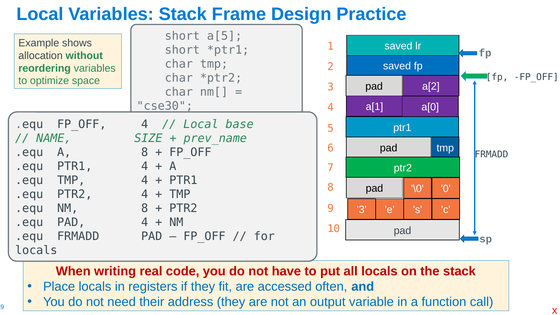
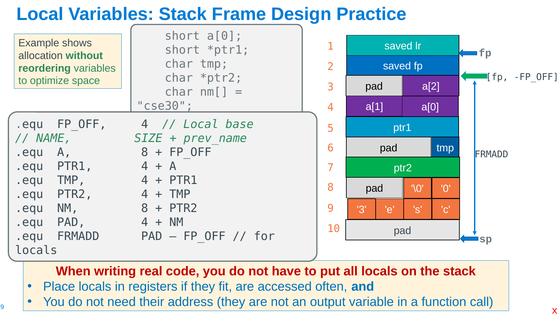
short a[5: a[5 -> a[0
